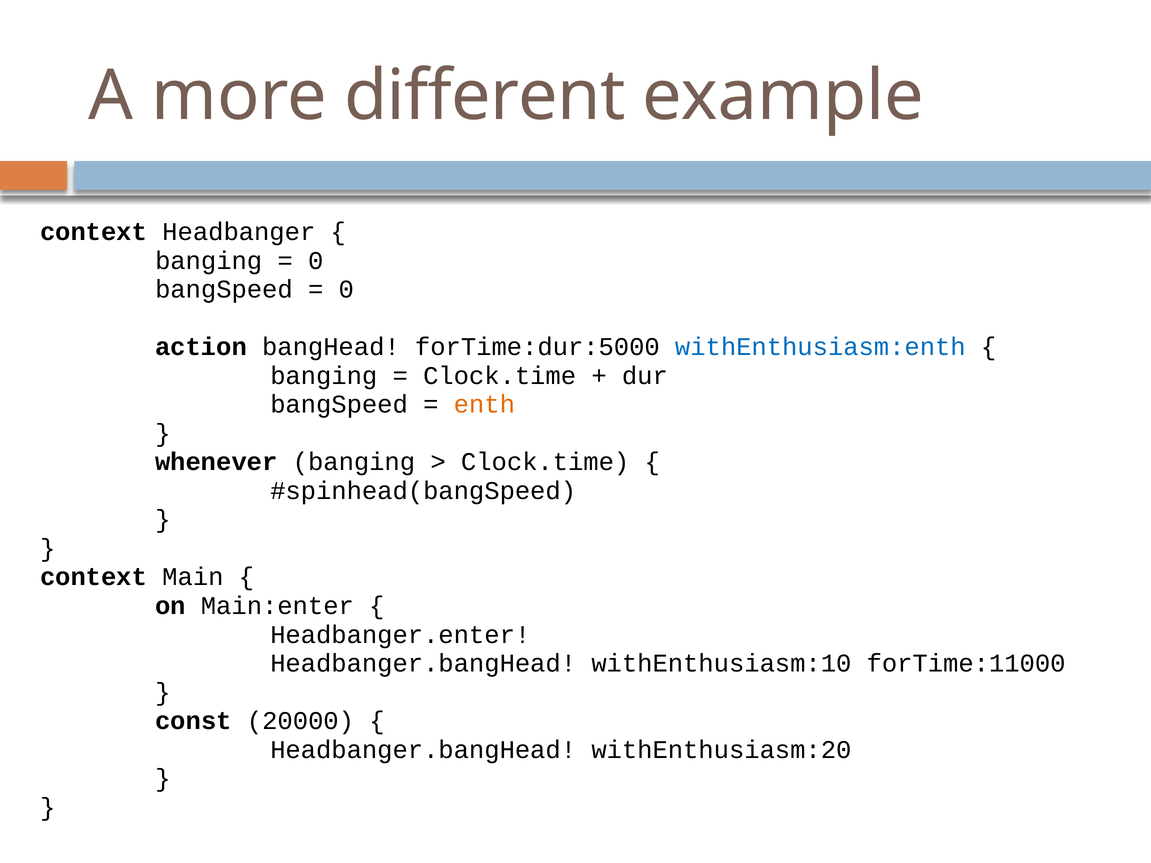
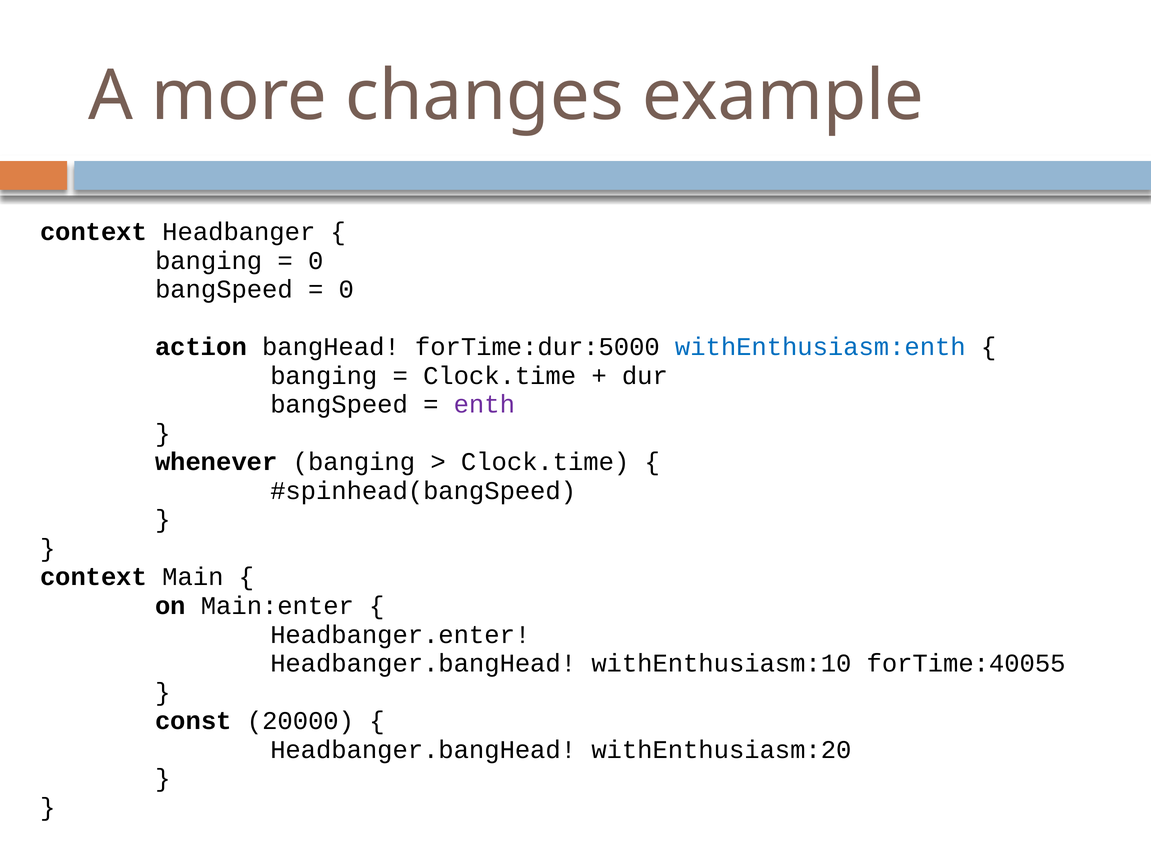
different: different -> changes
enth colour: orange -> purple
forTime:11000: forTime:11000 -> forTime:40055
